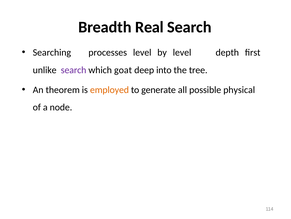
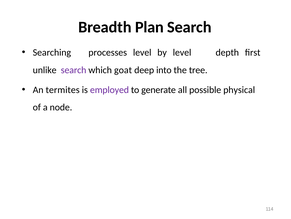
Real: Real -> Plan
theorem: theorem -> termites
employed colour: orange -> purple
